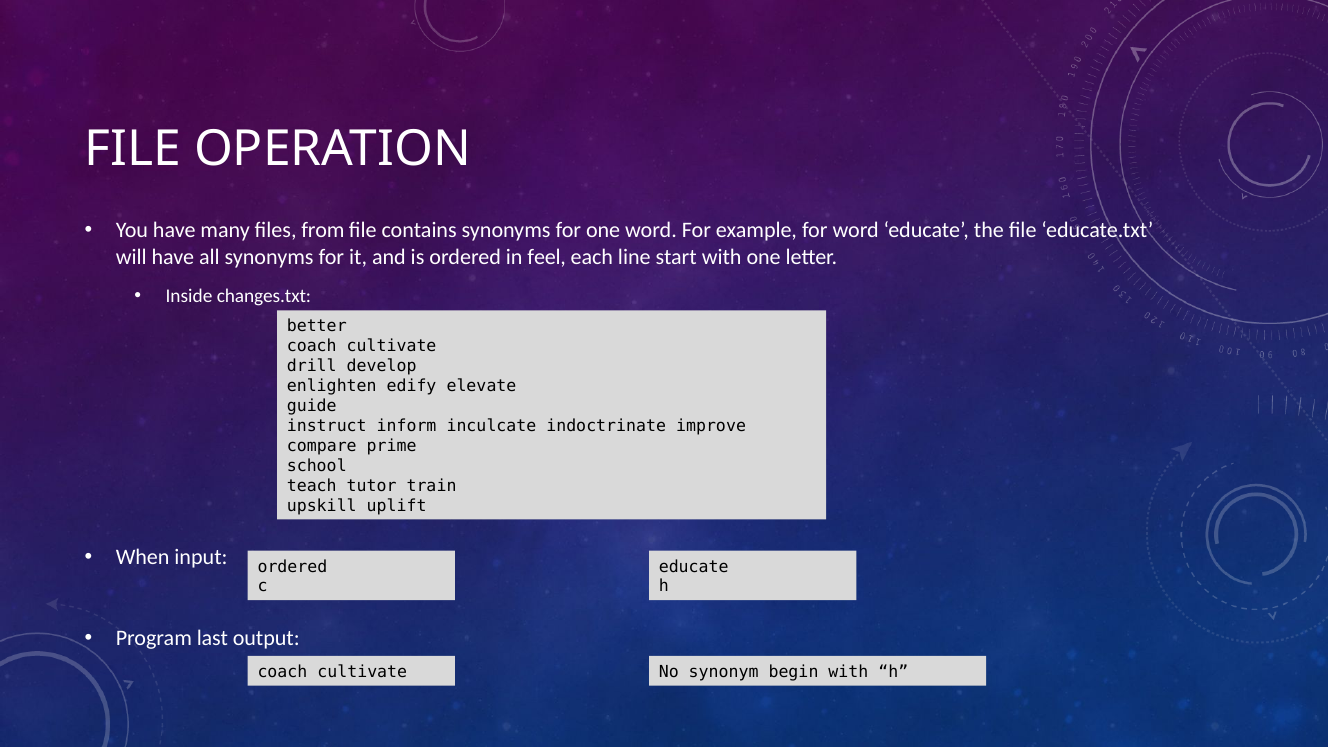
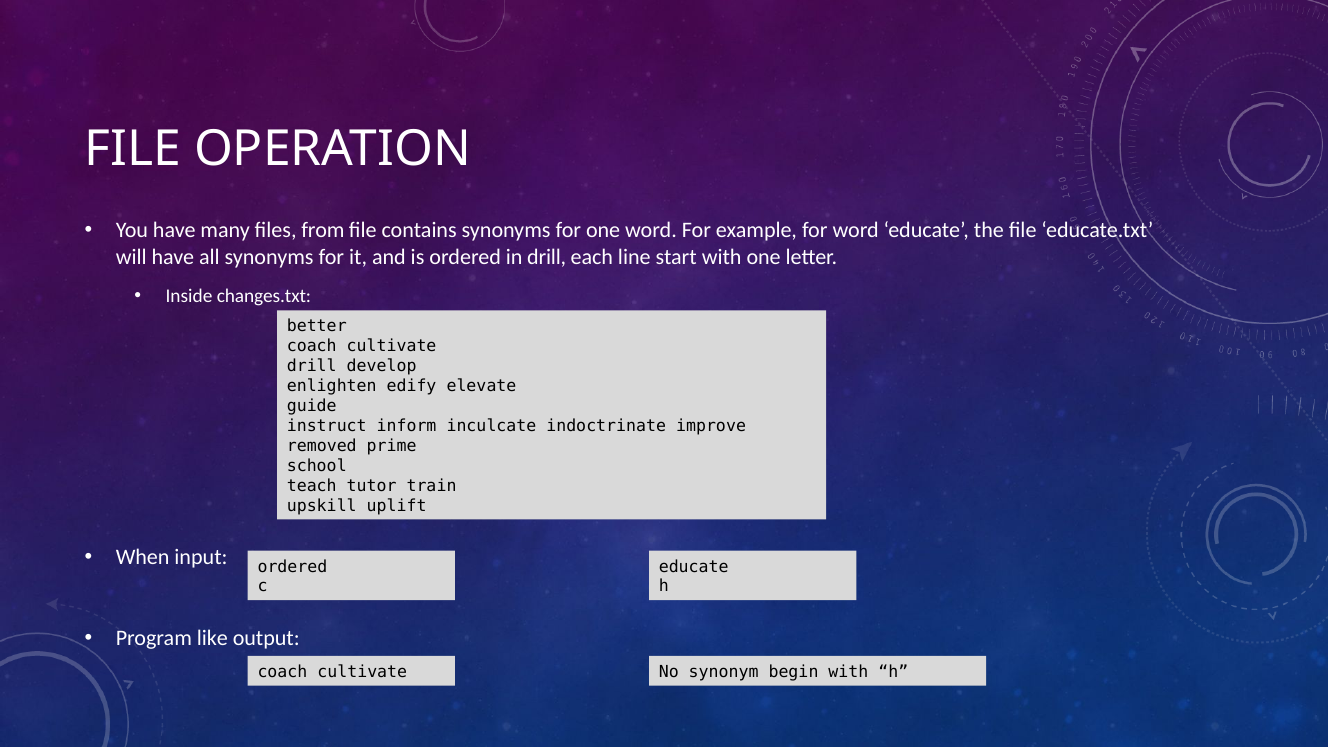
in feel: feel -> drill
compare: compare -> removed
last: last -> like
